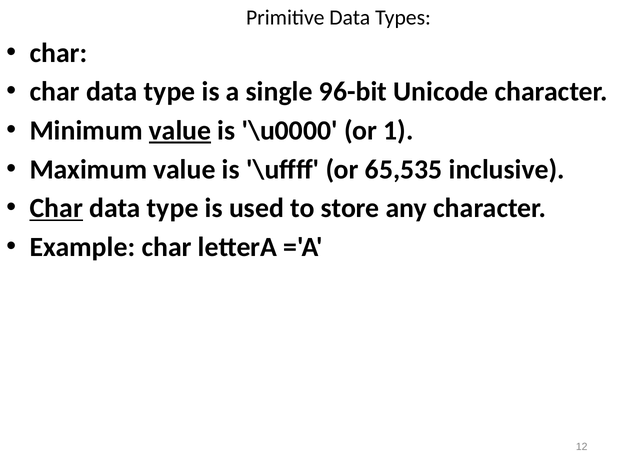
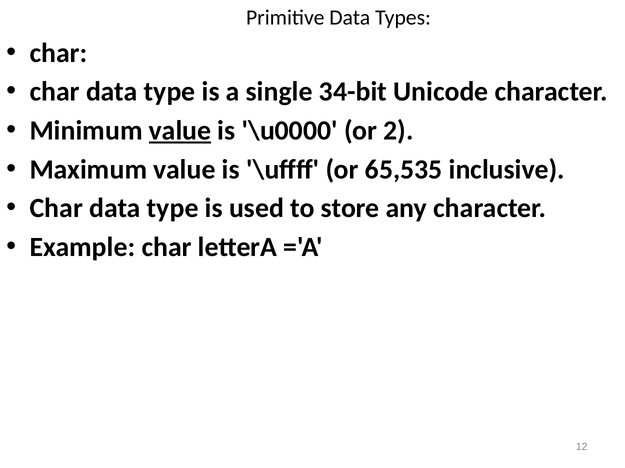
96-bit: 96-bit -> 34-bit
1: 1 -> 2
Char at (56, 209) underline: present -> none
